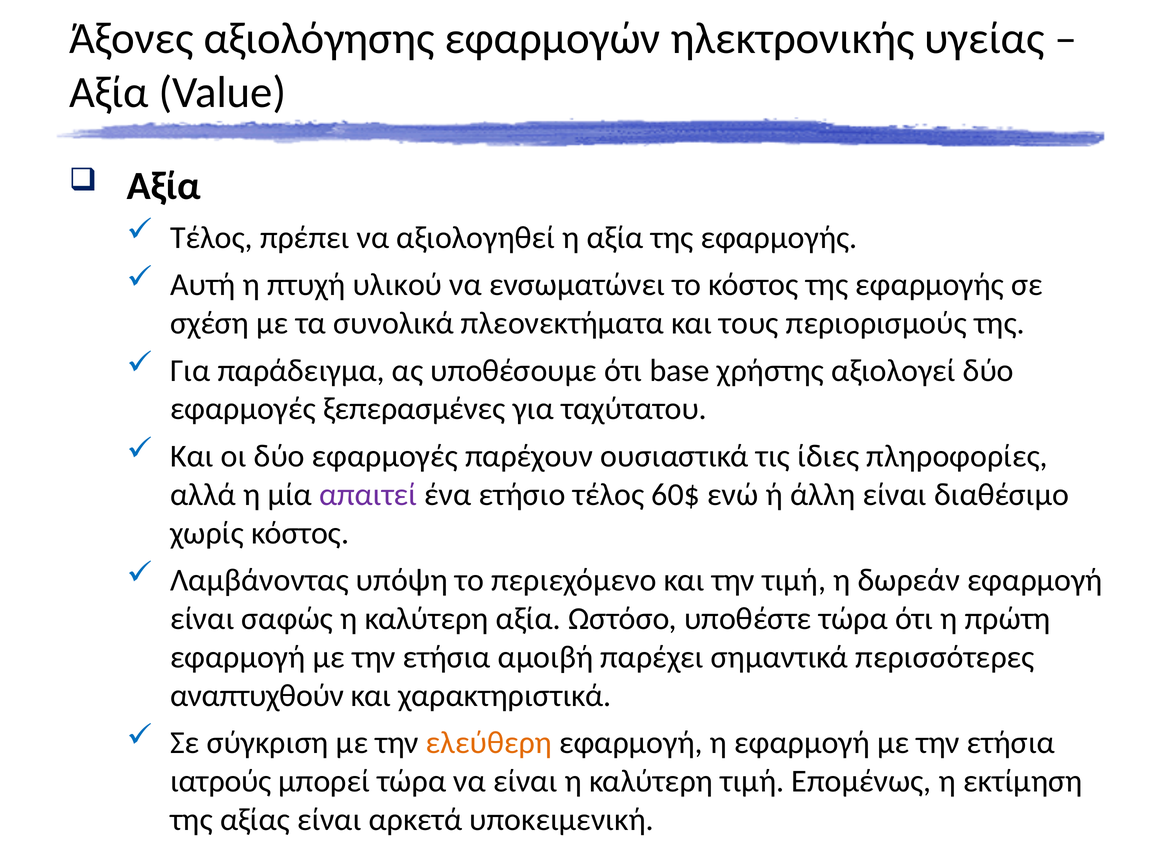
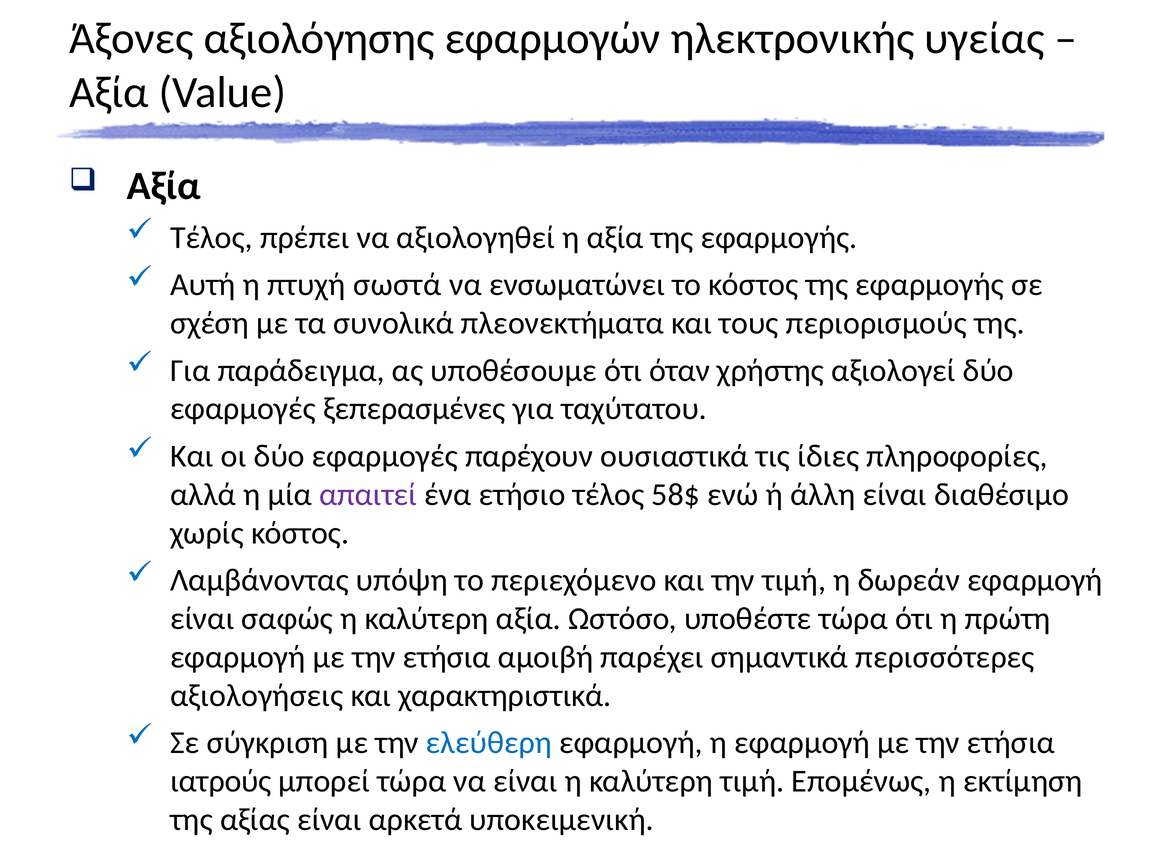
υλικού: υλικού -> σωστά
base: base -> όταν
60$: 60$ -> 58$
αναπτυχθούν: αναπτυχθούν -> αξιολογήσεις
ελεύθερη colour: orange -> blue
